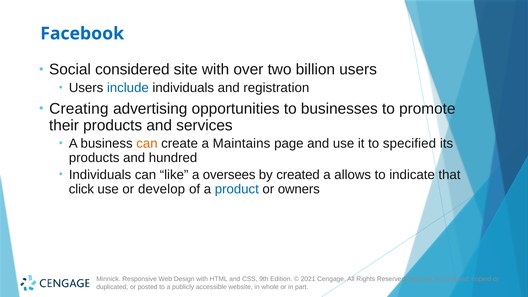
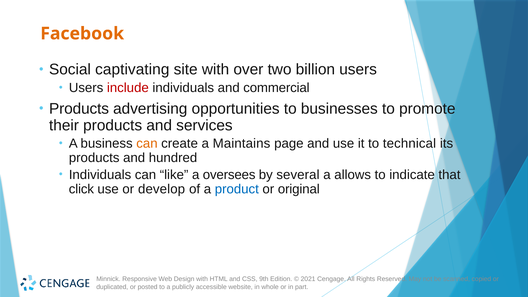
Facebook colour: blue -> orange
considered: considered -> captivating
include colour: blue -> red
registration: registration -> commercial
Creating at (79, 109): Creating -> Products
specified: specified -> technical
created: created -> several
owners: owners -> original
